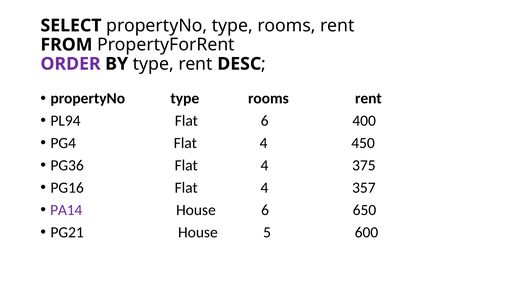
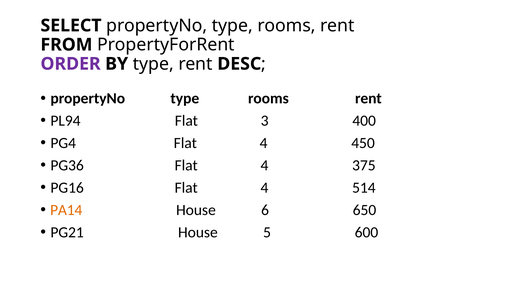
Flat 6: 6 -> 3
357: 357 -> 514
PA14 colour: purple -> orange
